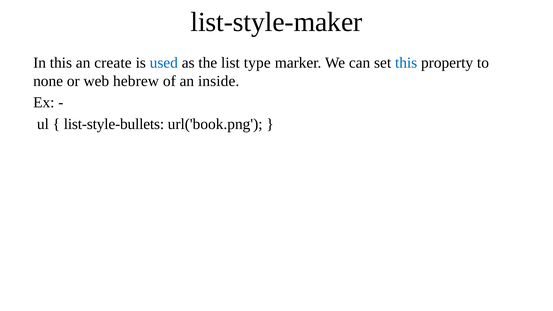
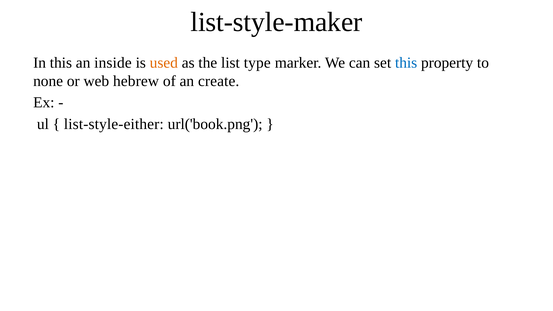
create: create -> inside
used colour: blue -> orange
inside: inside -> create
list-style-bullets: list-style-bullets -> list-style-either
